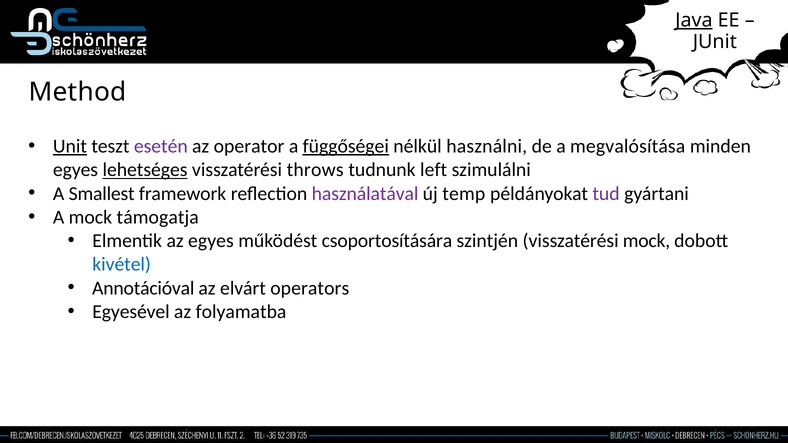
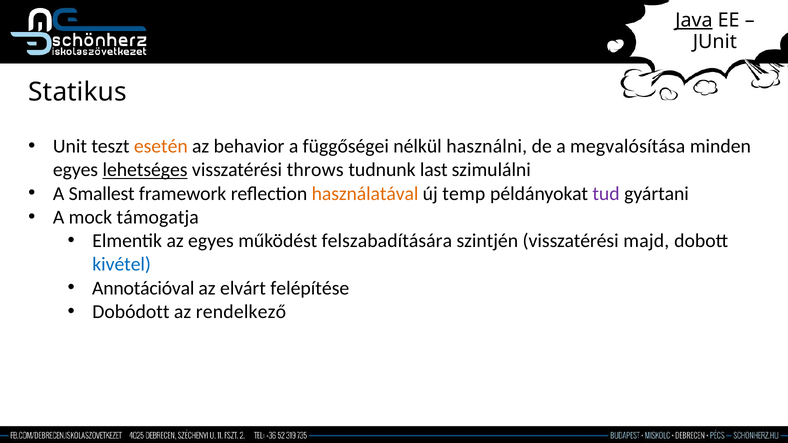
Method: Method -> Statikus
Unit underline: present -> none
esetén colour: purple -> orange
operator: operator -> behavior
függőségei underline: present -> none
left: left -> last
használatával colour: purple -> orange
csoportosítására: csoportosítására -> felszabadítására
visszatérési mock: mock -> majd
operators: operators -> felépítése
Egyesével: Egyesével -> Dobódott
folyamatba: folyamatba -> rendelkező
